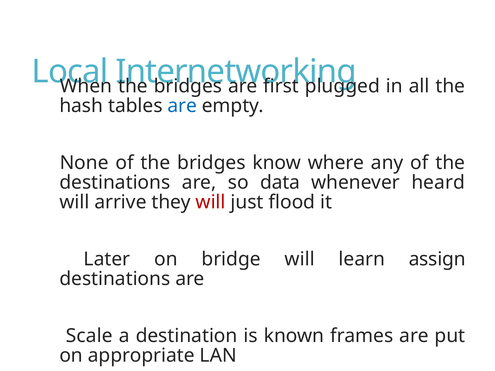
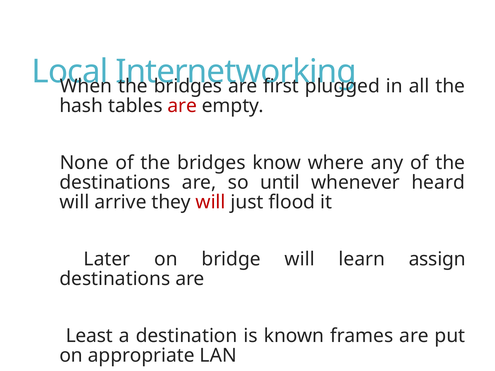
are at (182, 106) colour: blue -> red
data: data -> until
Scale: Scale -> Least
